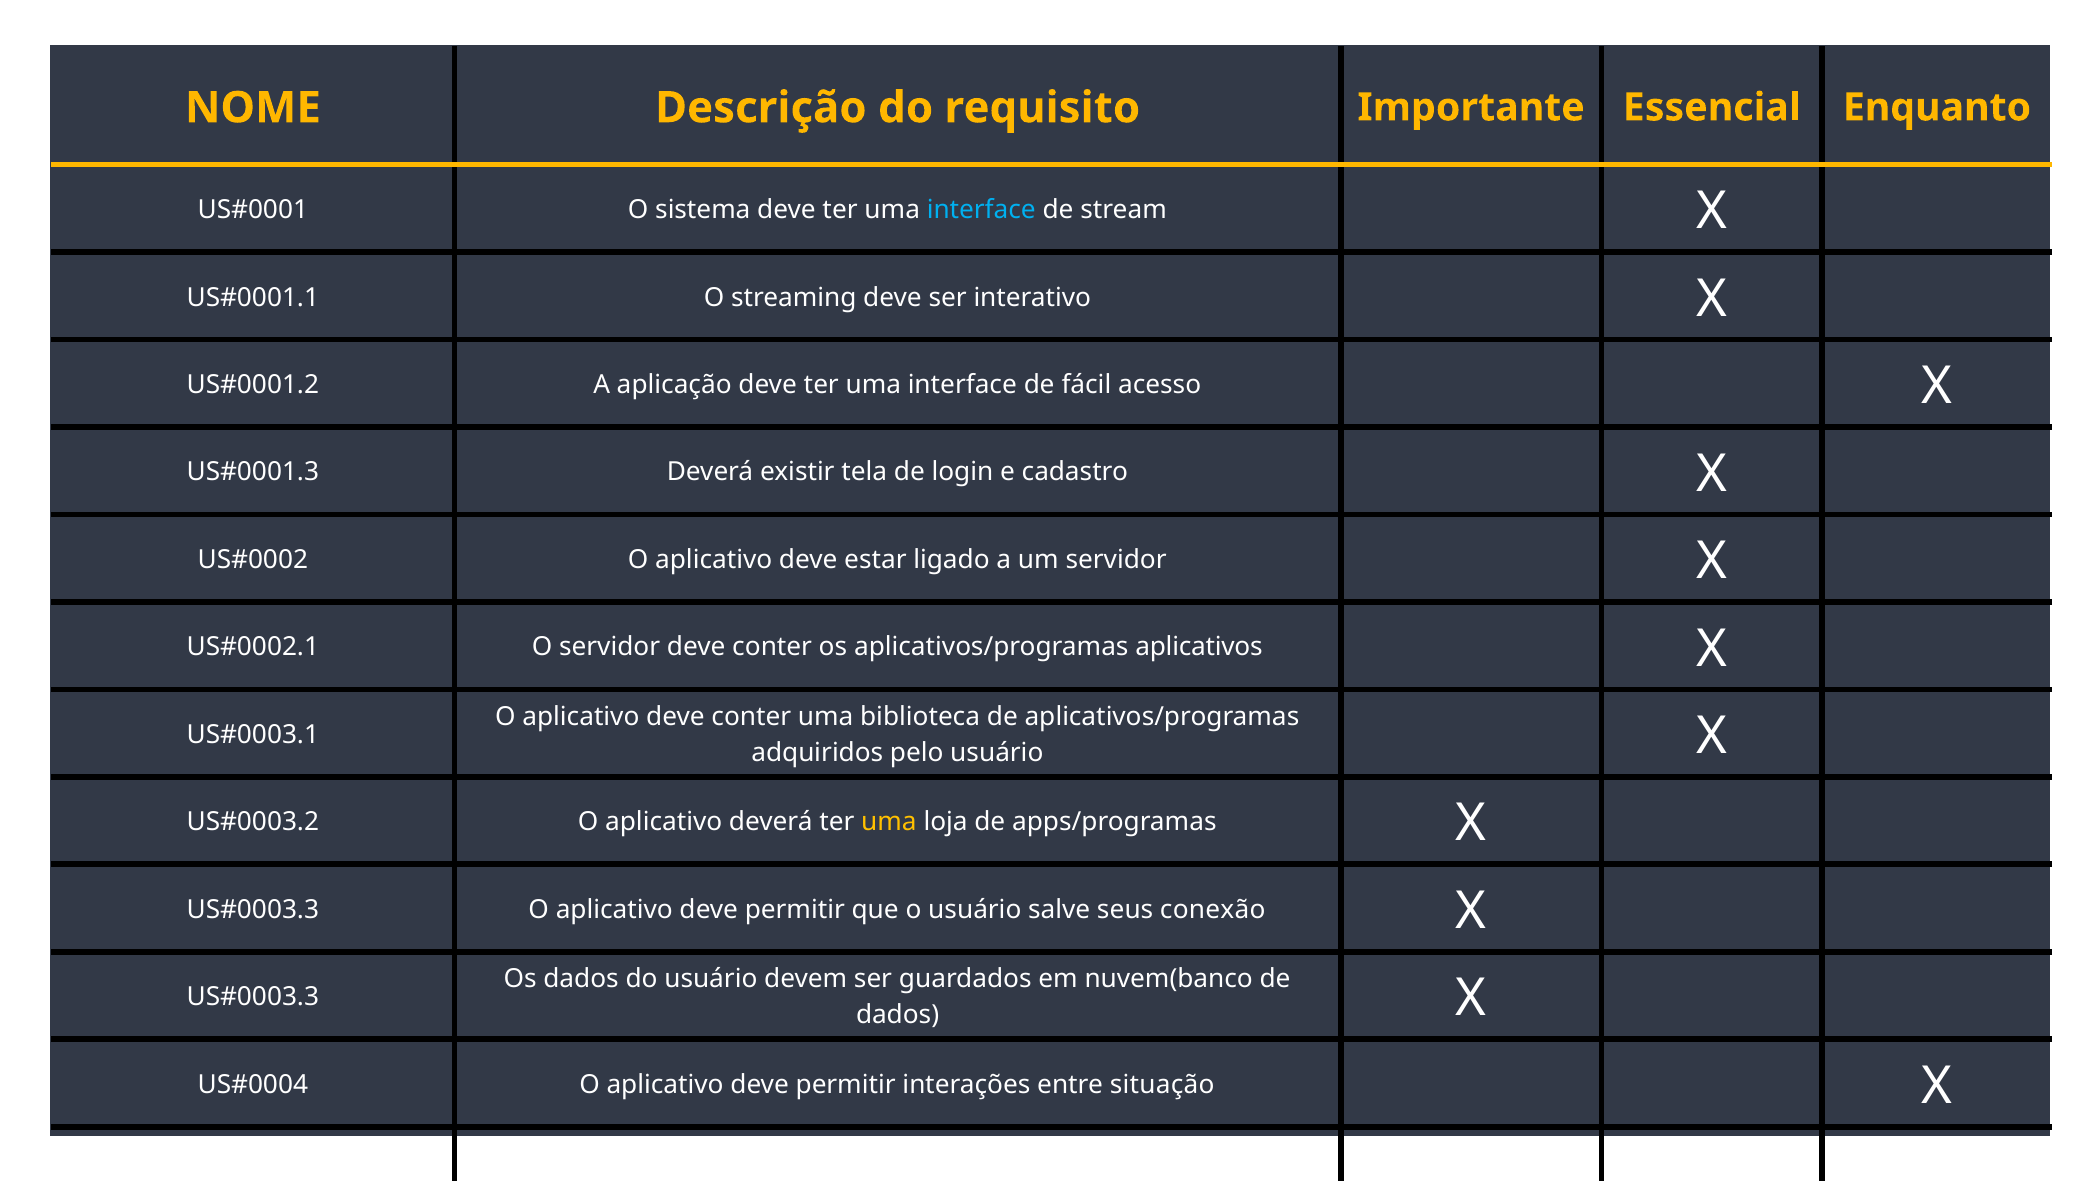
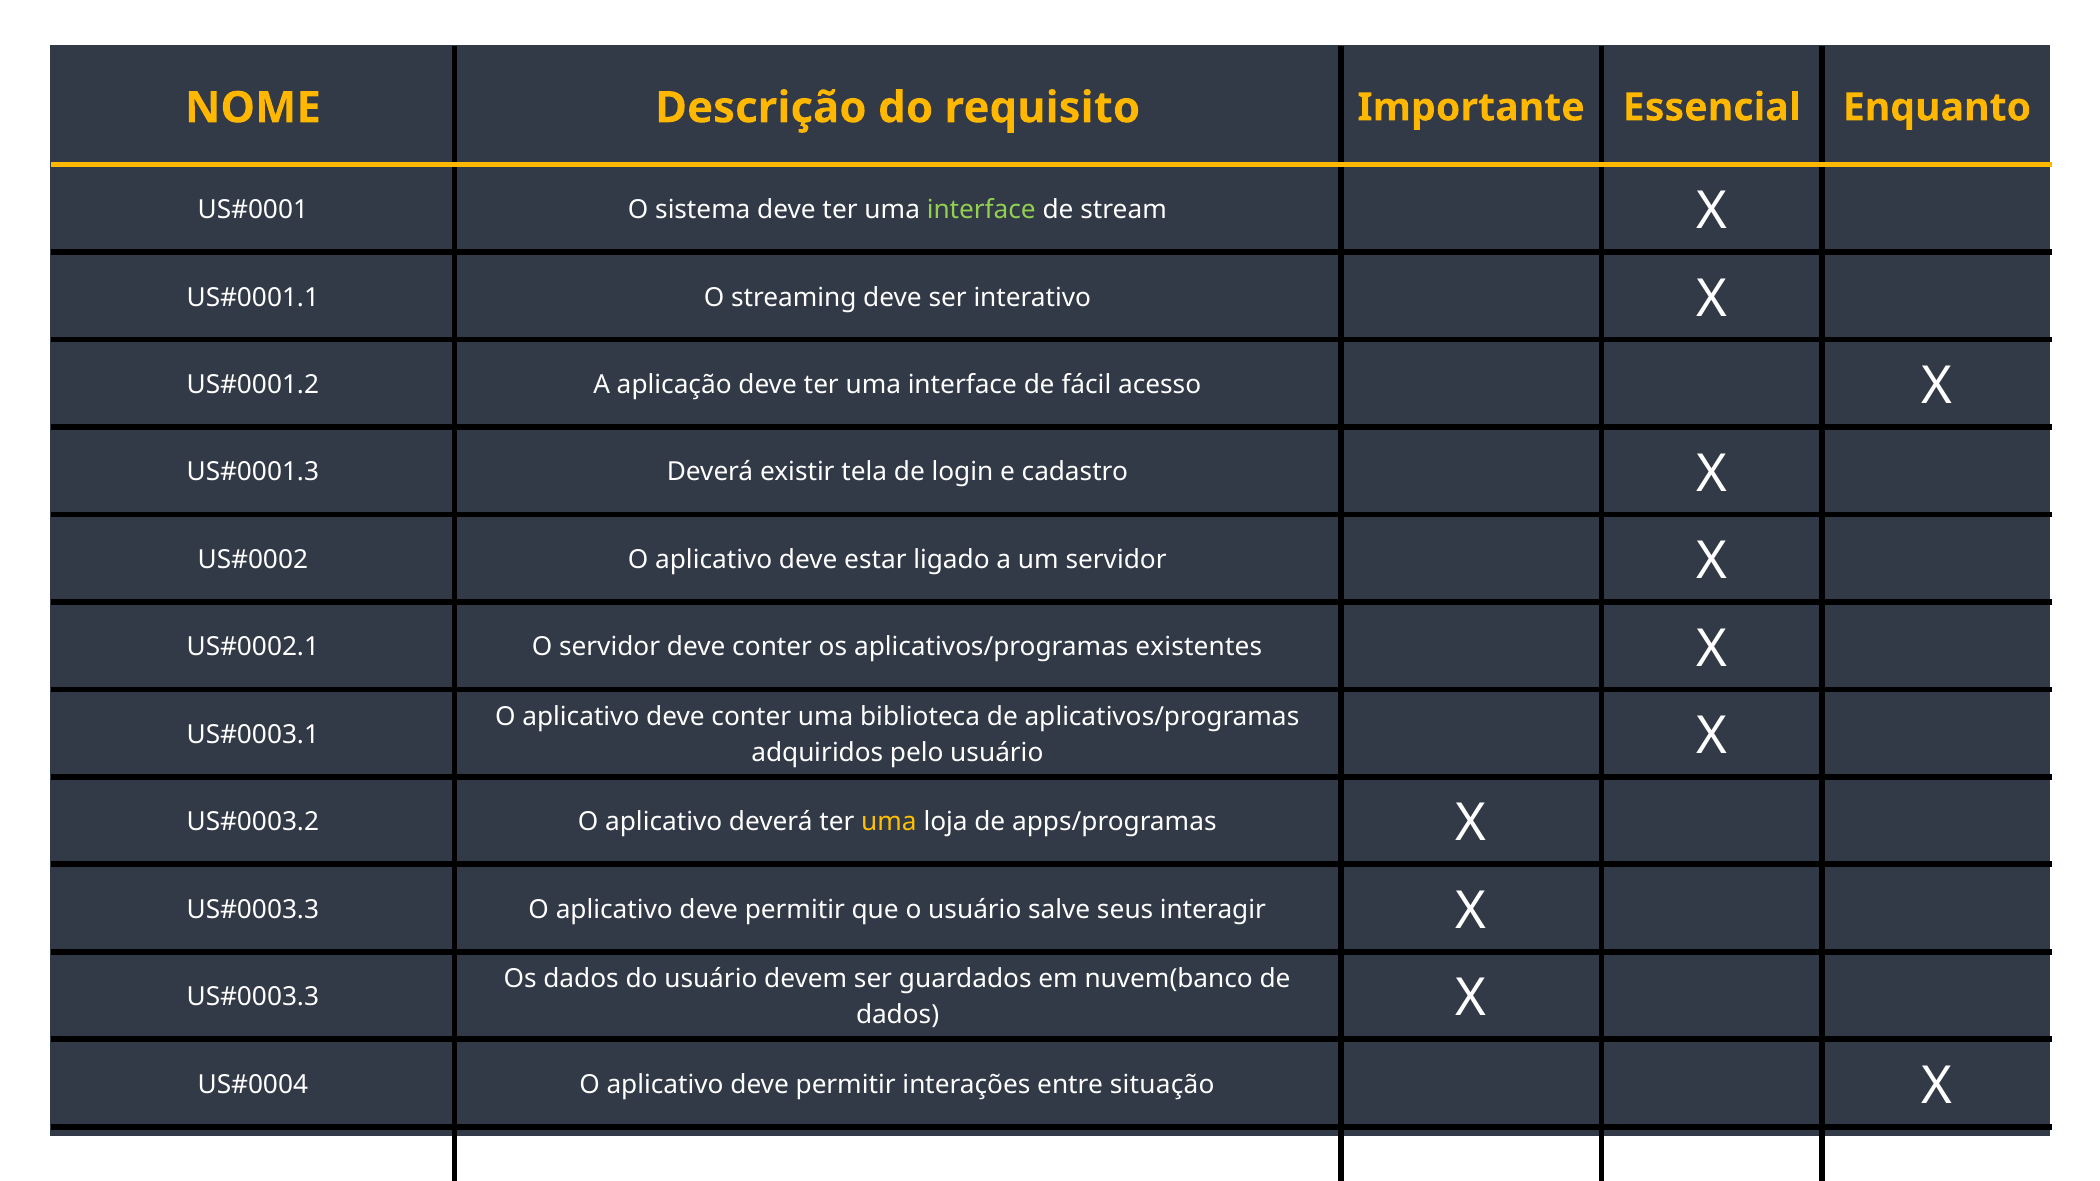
interface at (981, 210) colour: light blue -> light green
aplicativos: aplicativos -> existentes
conexão: conexão -> interagir
